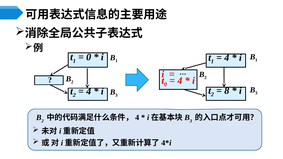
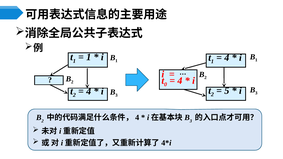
0 at (89, 57): 0 -> 1
8: 8 -> 5
